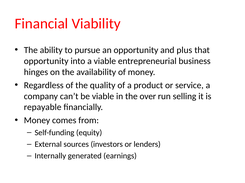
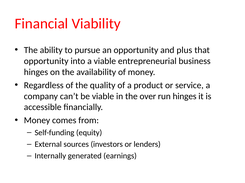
run selling: selling -> hinges
repayable: repayable -> accessible
